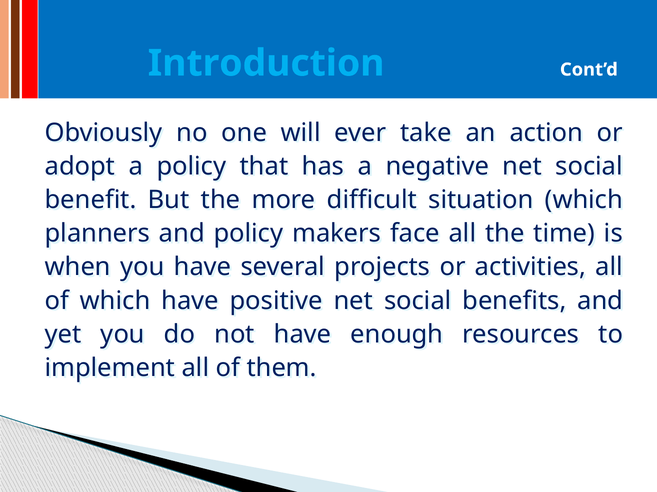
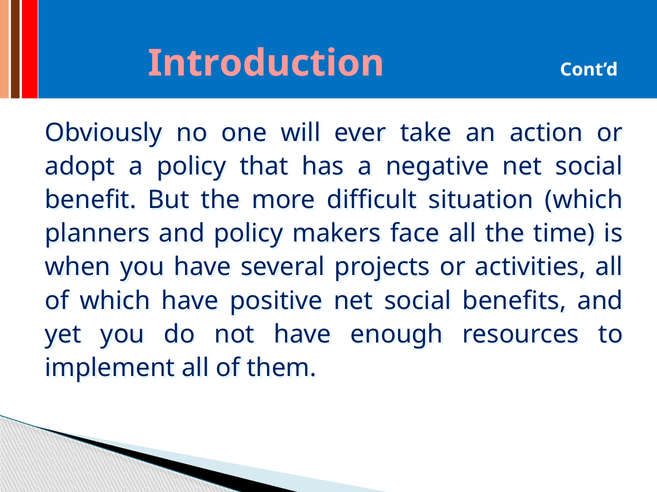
Introduction colour: light blue -> pink
